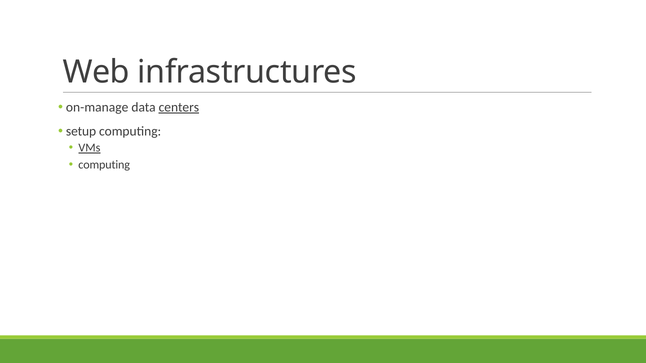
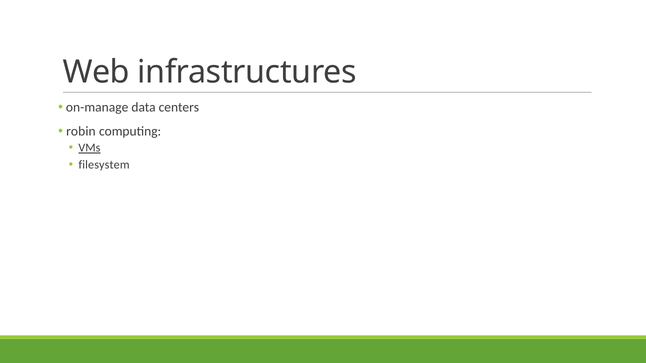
centers underline: present -> none
setup: setup -> robin
computing at (104, 165): computing -> filesystem
